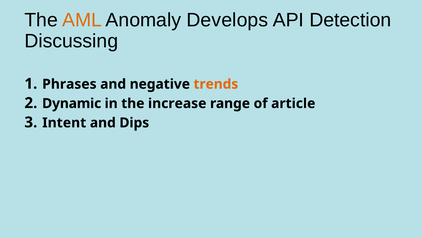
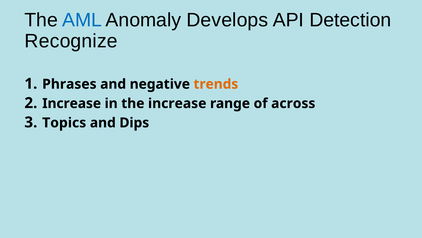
AML colour: orange -> blue
Discussing: Discussing -> Recognize
Dynamic at (72, 103): Dynamic -> Increase
article: article -> across
Intent: Intent -> Topics
